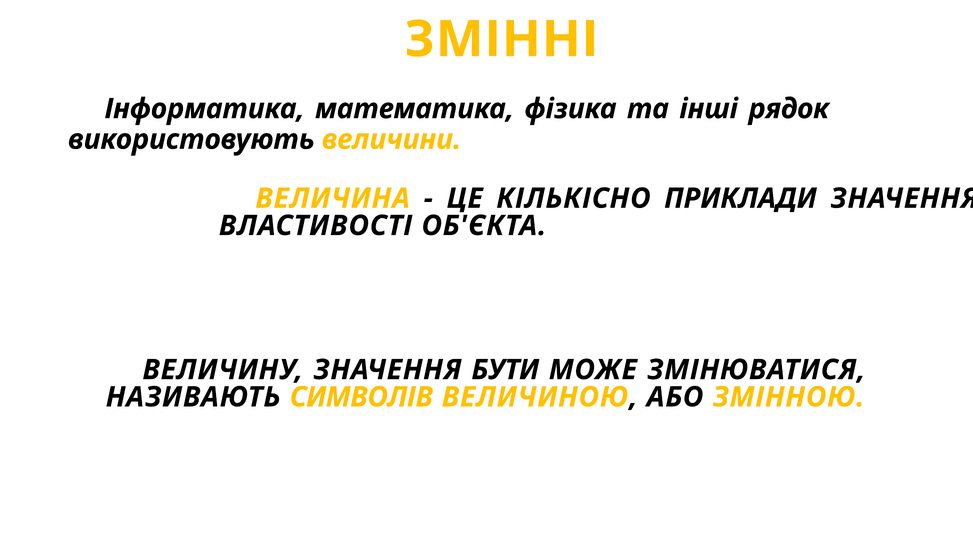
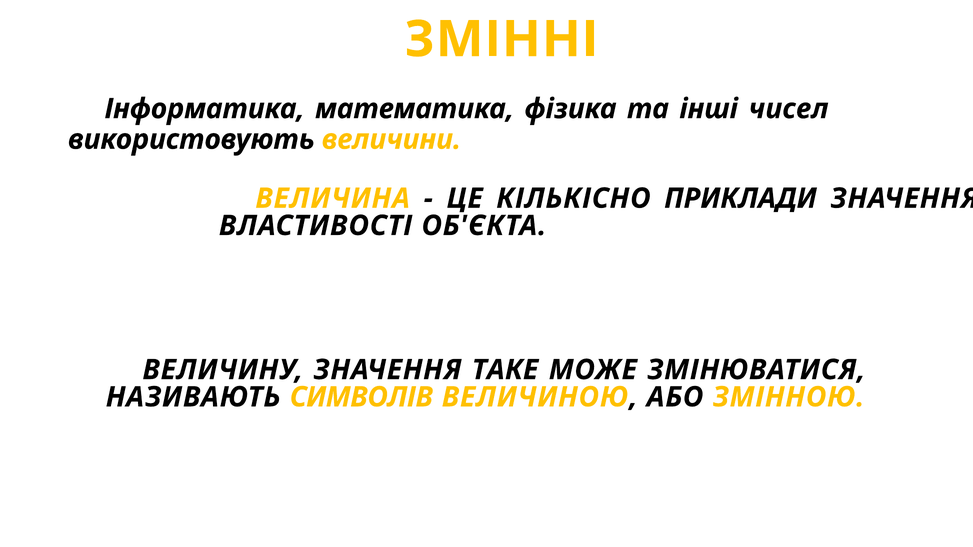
рядок: рядок -> чисел
БУТИ: БУТИ -> ТАКЕ
